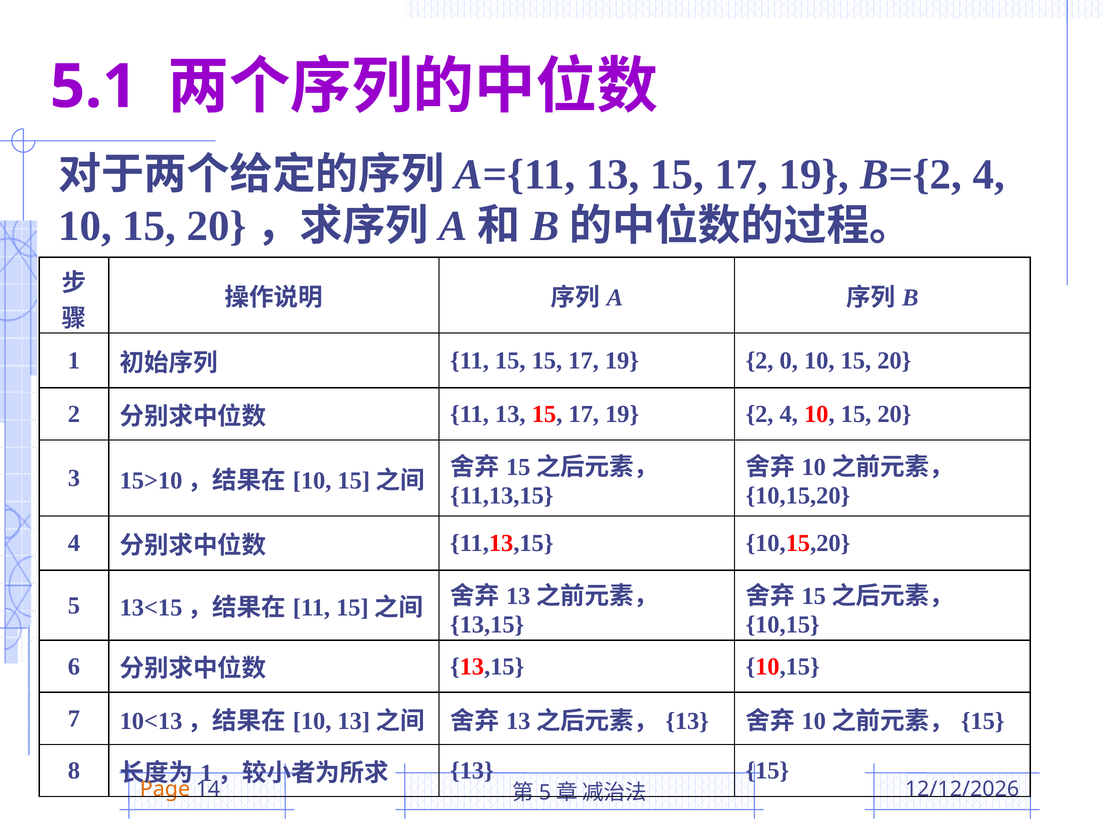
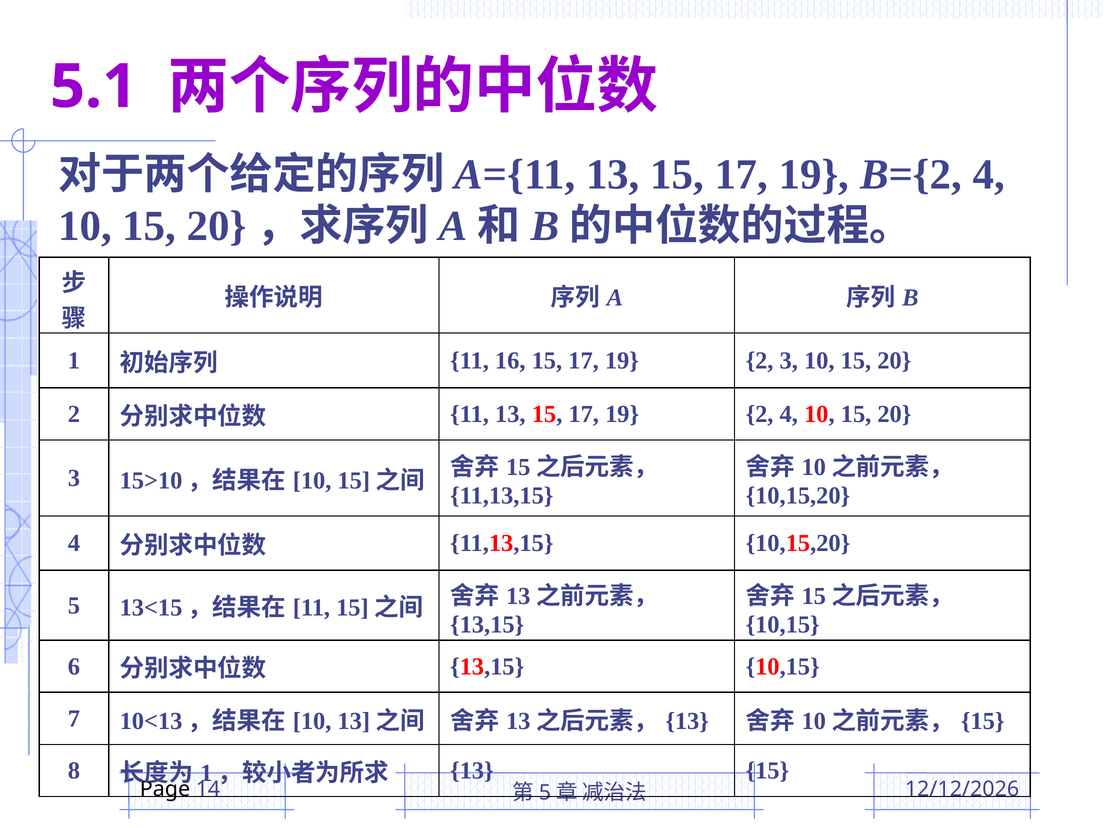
11 15: 15 -> 16
2 0: 0 -> 3
Page colour: orange -> black
